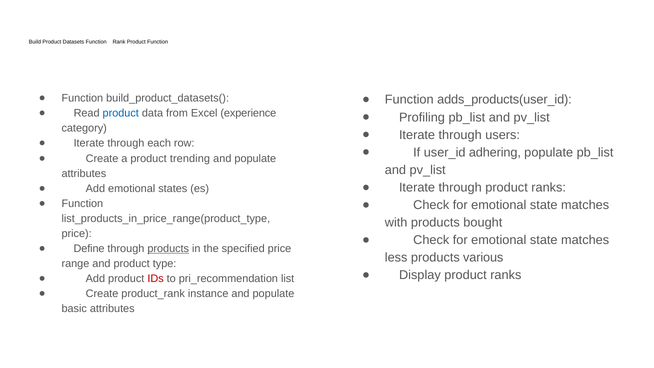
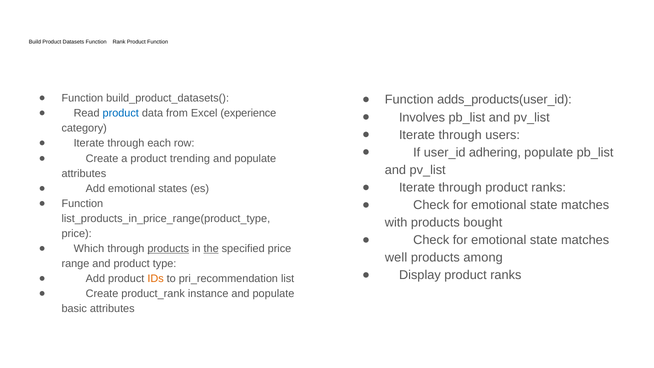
Profiling: Profiling -> Involves
Define: Define -> Which
the underline: none -> present
less: less -> well
various: various -> among
IDs colour: red -> orange
